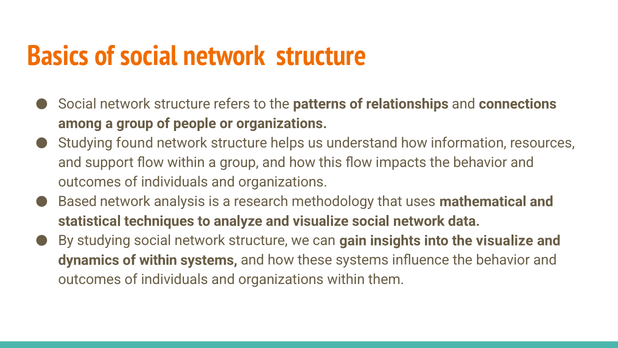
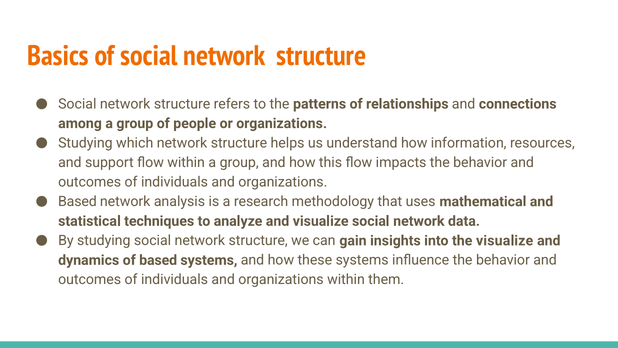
found: found -> which
of within: within -> based
